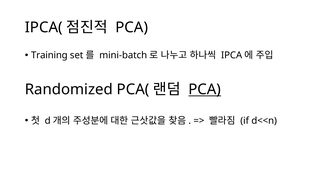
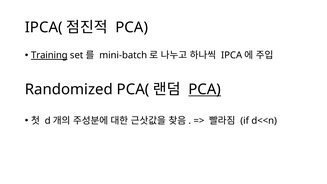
Training underline: none -> present
